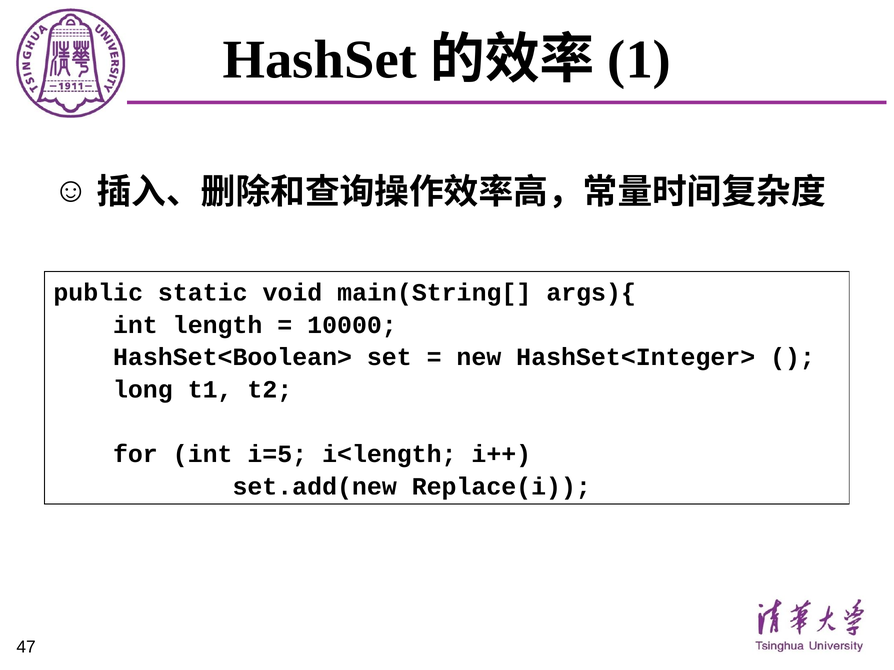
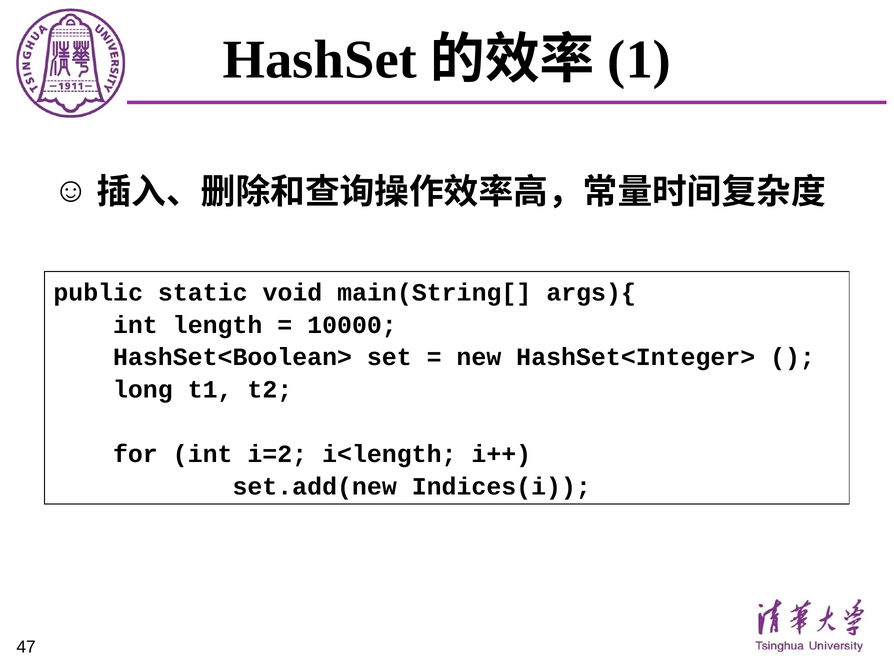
i=5: i=5 -> i=2
Replace(i: Replace(i -> Indices(i
